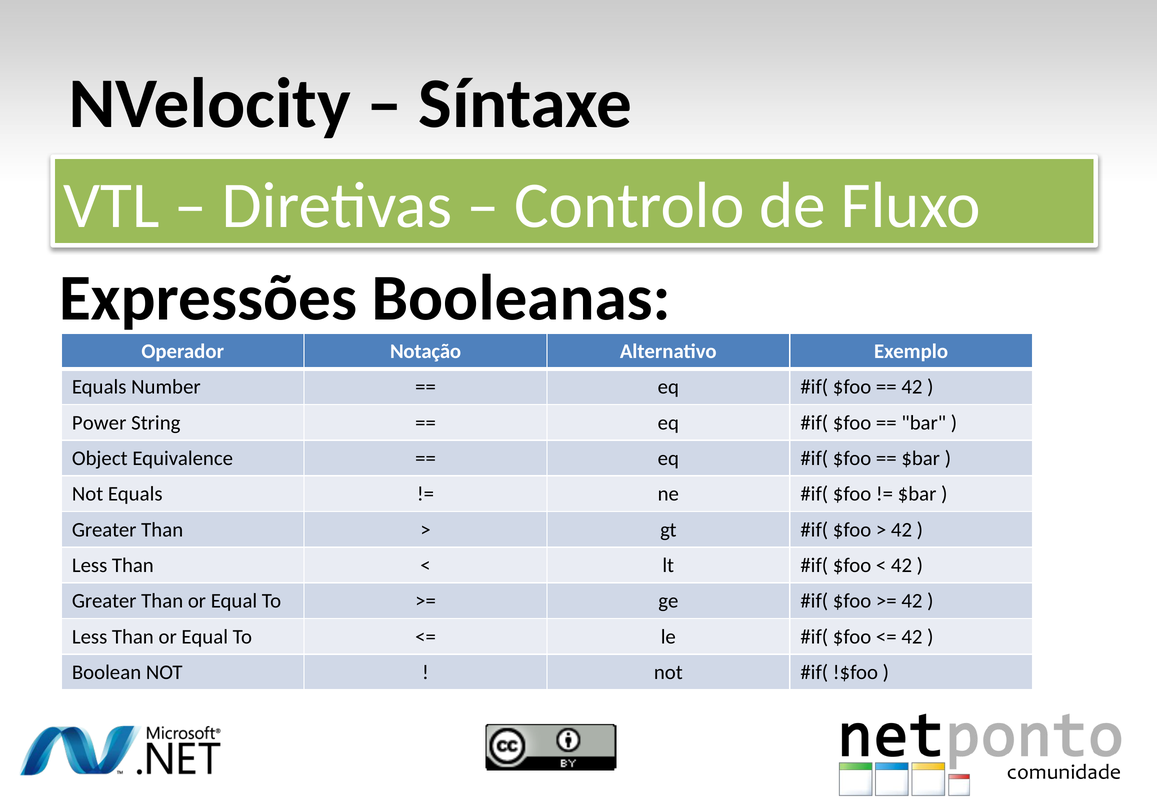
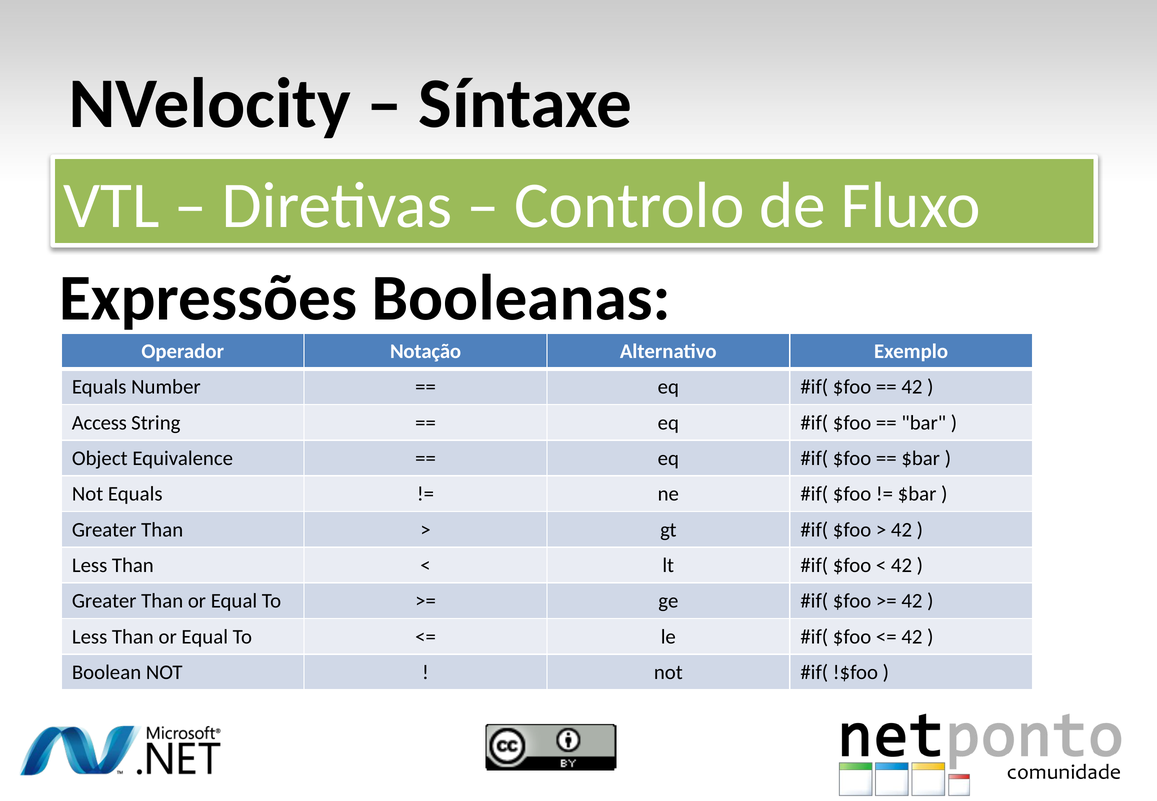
Power: Power -> Access
